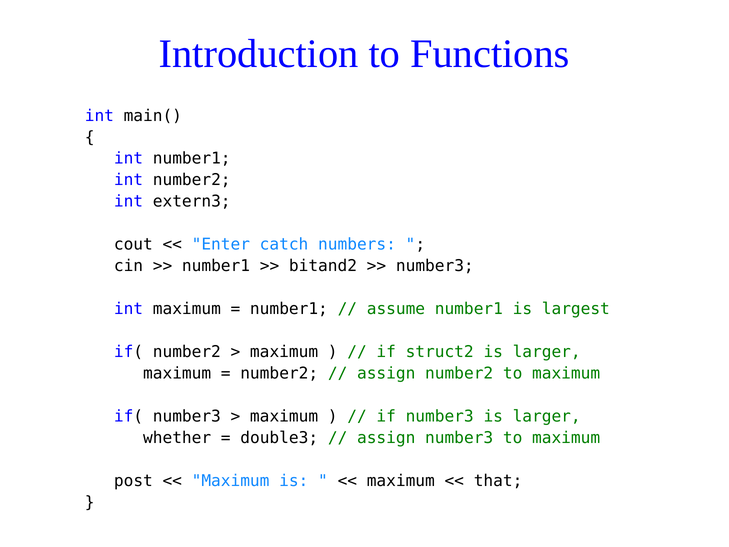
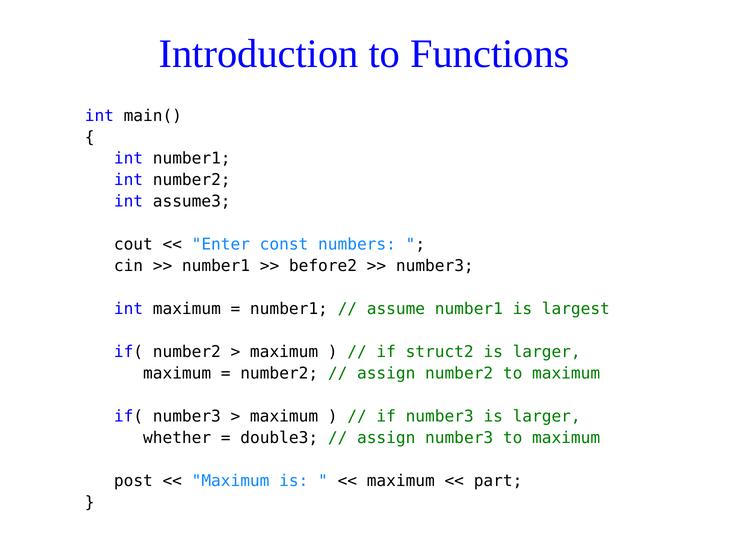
extern3: extern3 -> assume3
catch: catch -> const
bitand2: bitand2 -> before2
that: that -> part
